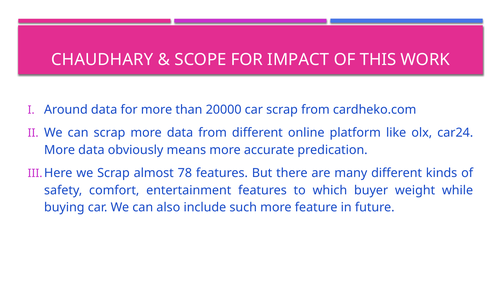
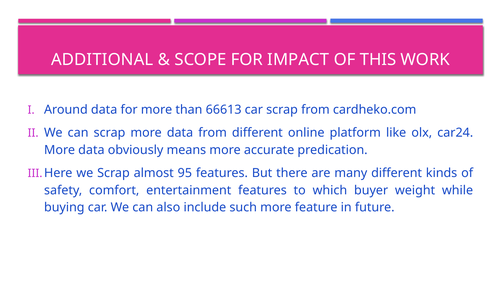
CHAUDHARY: CHAUDHARY -> ADDITIONAL
20000: 20000 -> 66613
78: 78 -> 95
